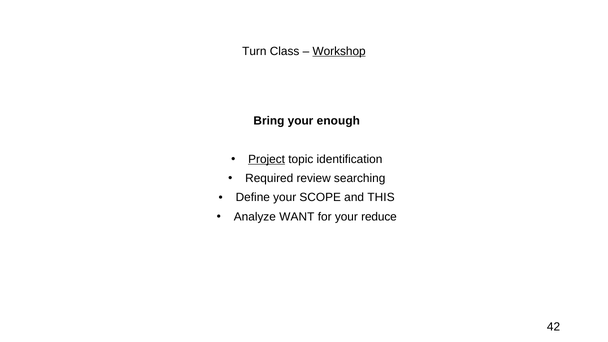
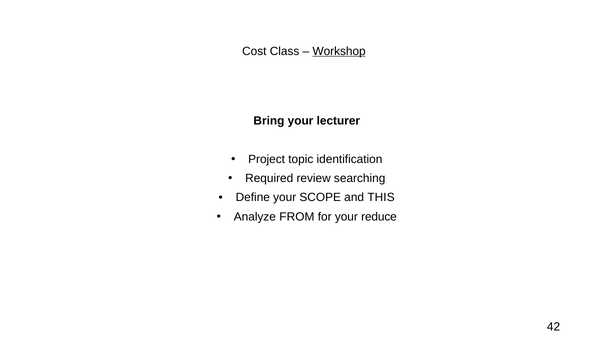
Turn: Turn -> Cost
enough: enough -> lecturer
Project underline: present -> none
WANT: WANT -> FROM
